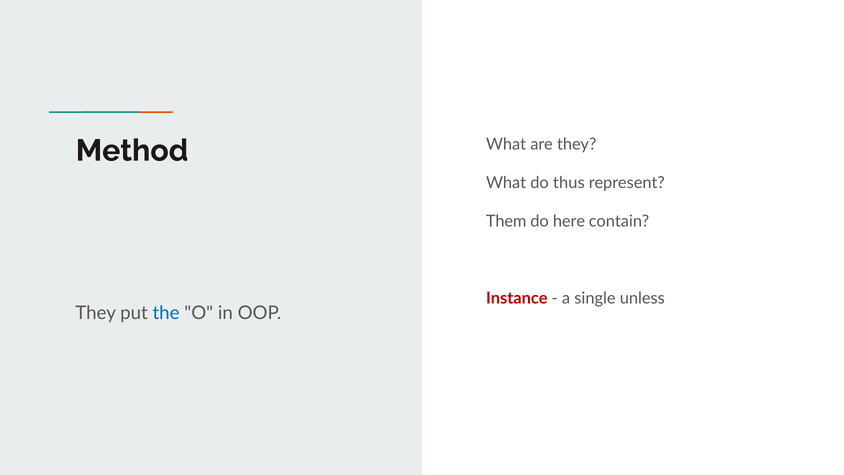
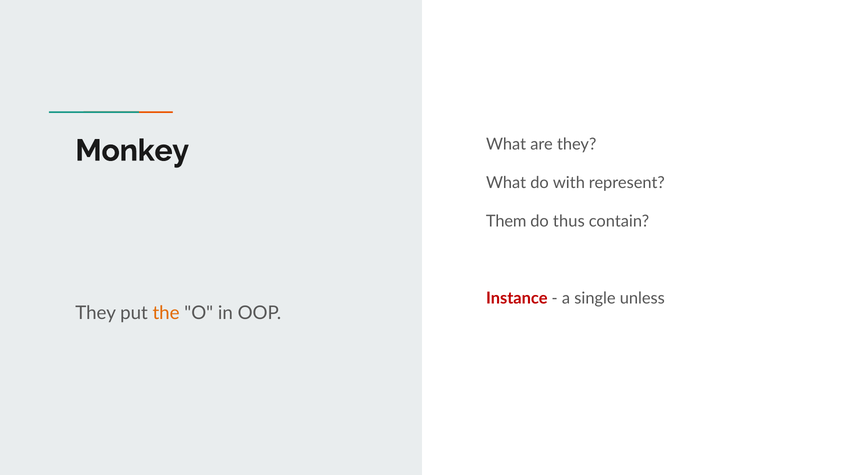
Method: Method -> Monkey
thus: thus -> with
here: here -> thus
the colour: blue -> orange
